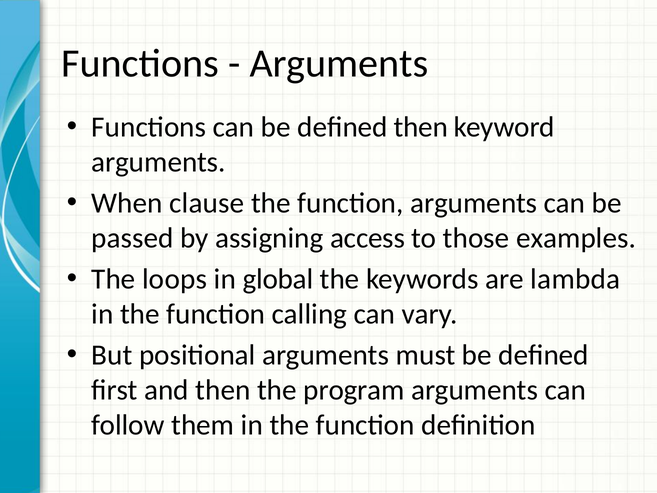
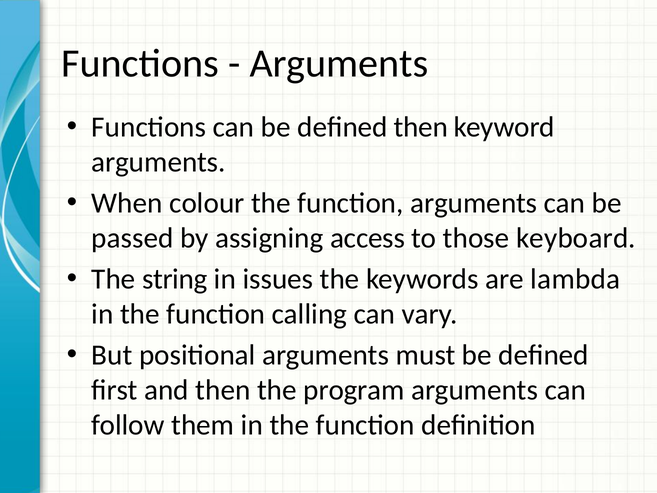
clause: clause -> colour
examples: examples -> keyboard
loops: loops -> string
global: global -> issues
